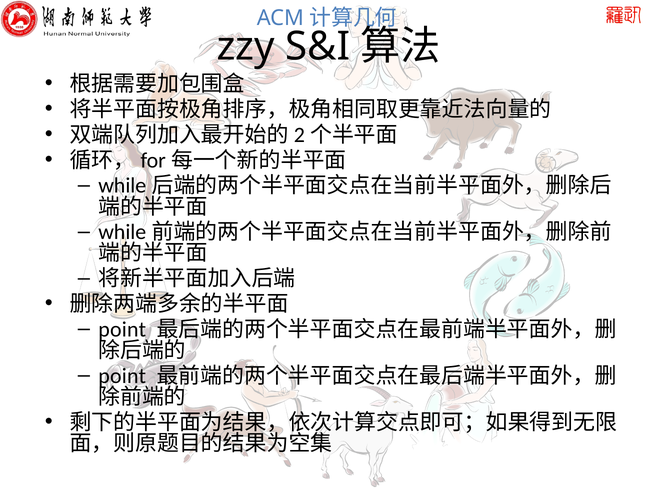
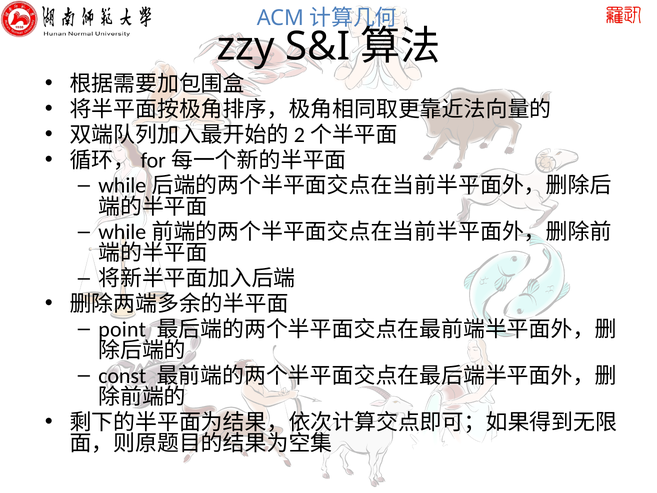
point at (122, 376): point -> const
